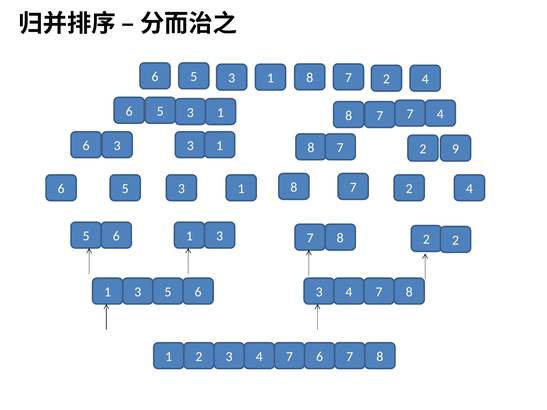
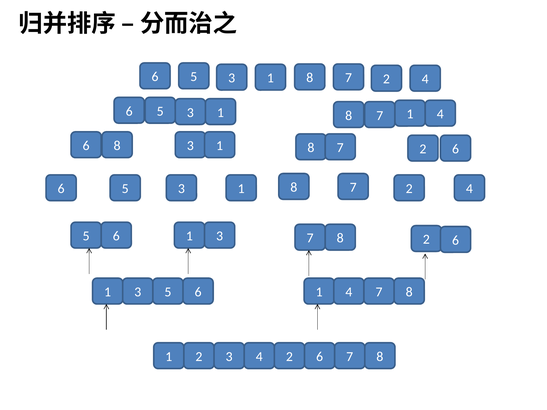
7 7: 7 -> 1
3 at (117, 146): 3 -> 8
7 2 9: 9 -> 6
8 2 2: 2 -> 6
3 5 6 3: 3 -> 1
2 3 4 7: 7 -> 2
